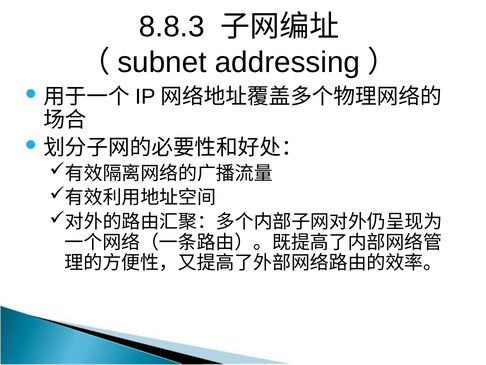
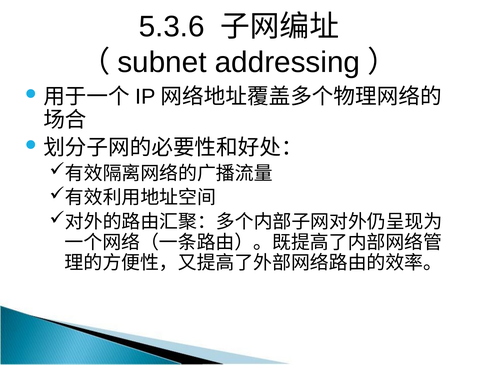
8.8.3: 8.8.3 -> 5.3.6
